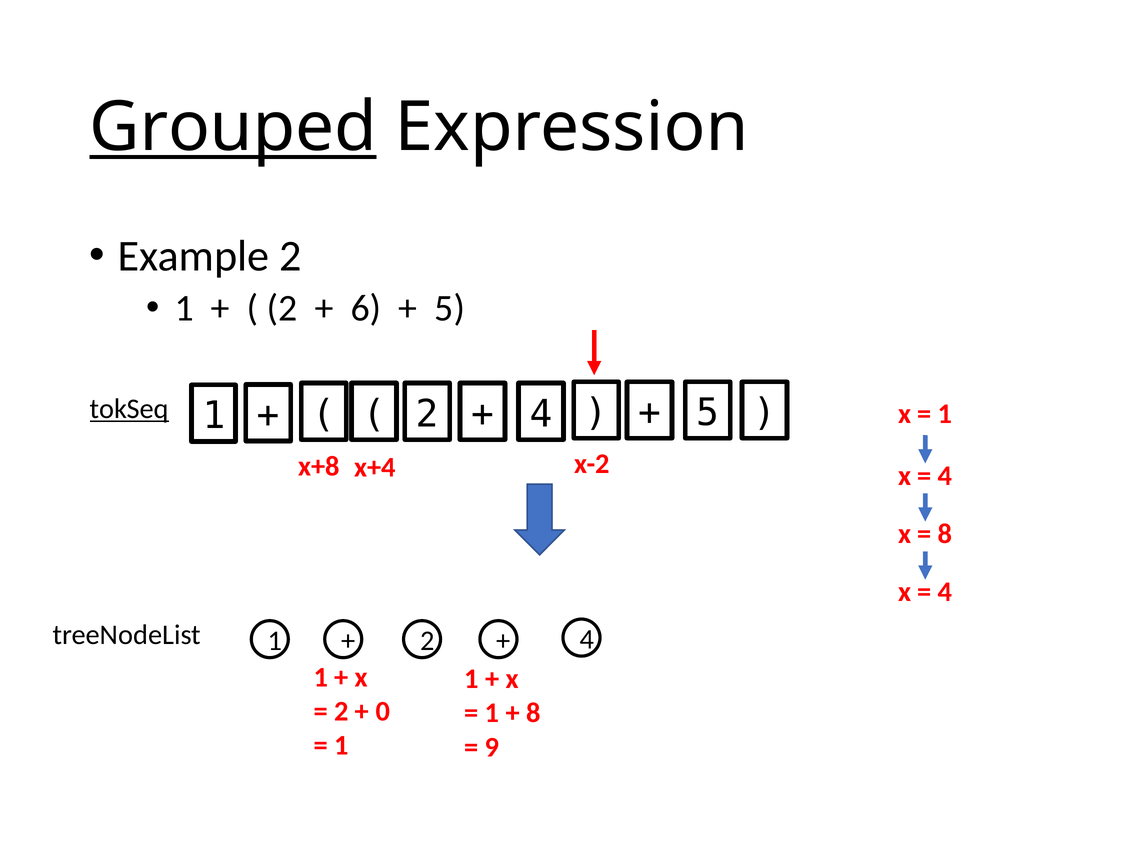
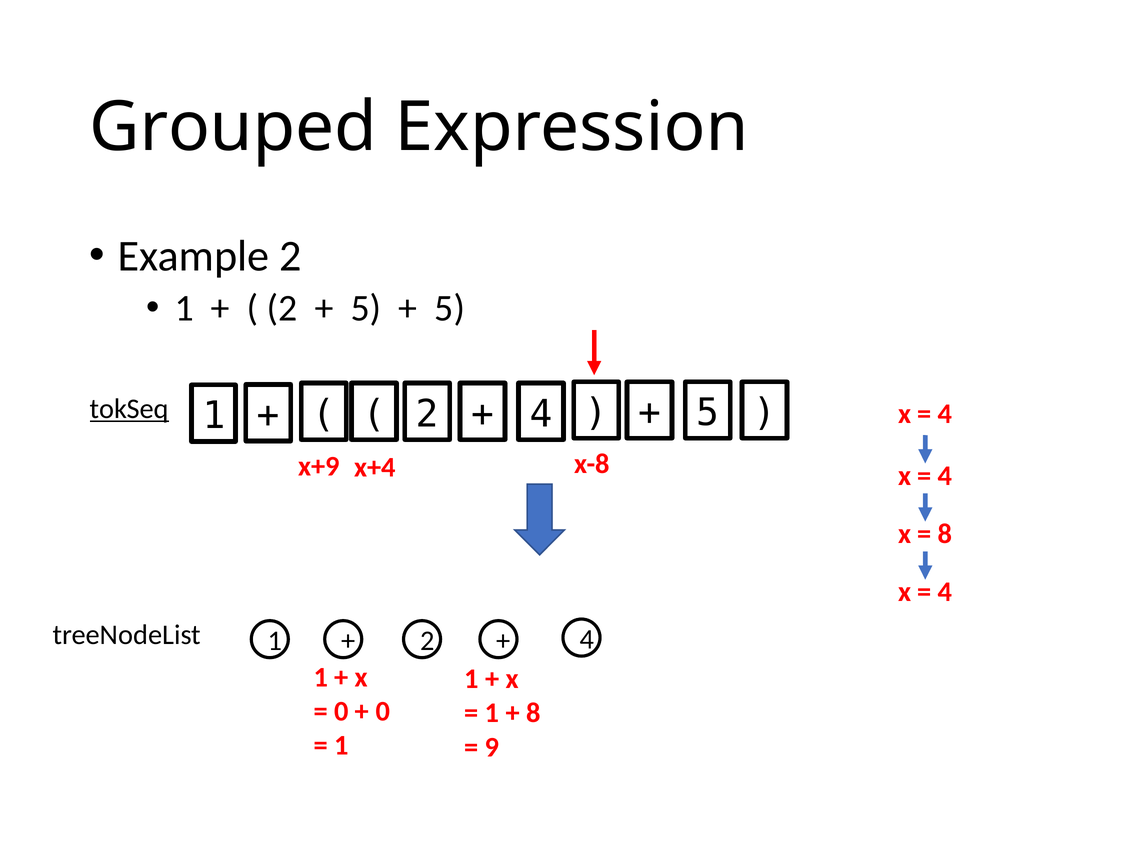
Grouped underline: present -> none
6 at (366, 308): 6 -> 5
1 at (945, 414): 1 -> 4
x-2: x-2 -> x-8
x+8: x+8 -> x+9
2 at (341, 711): 2 -> 0
